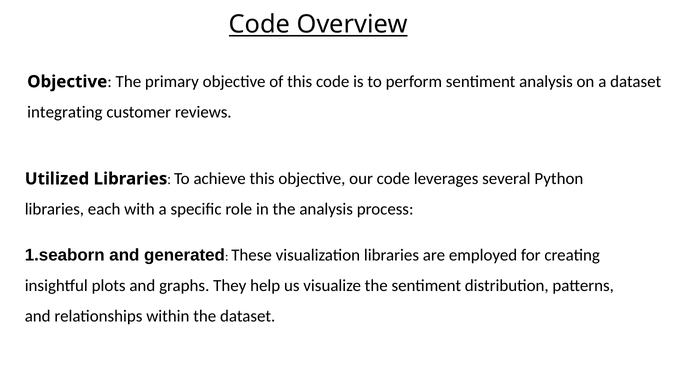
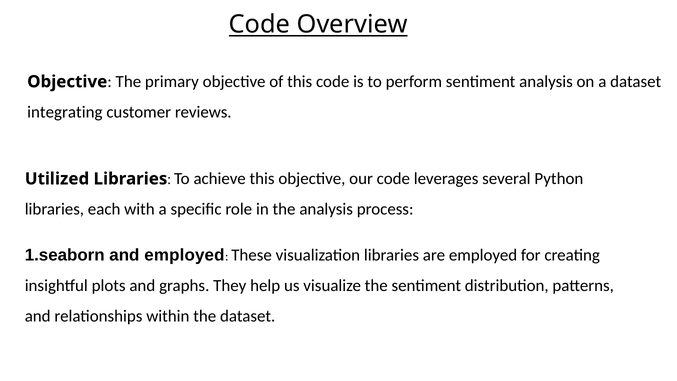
and generated: generated -> employed
